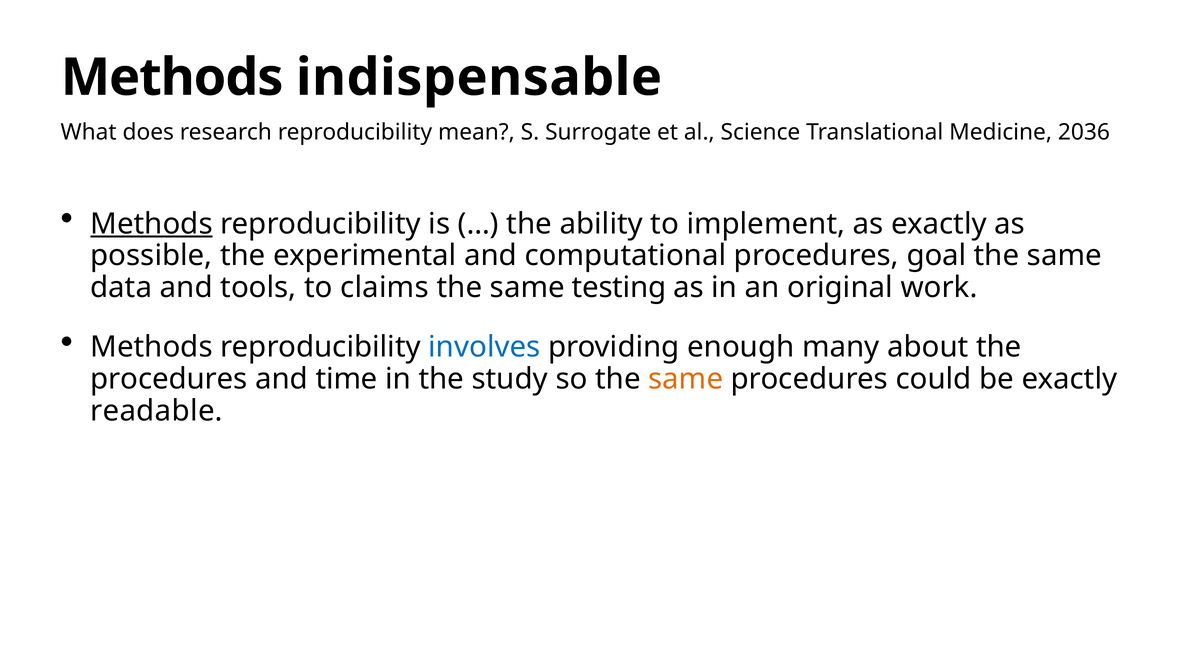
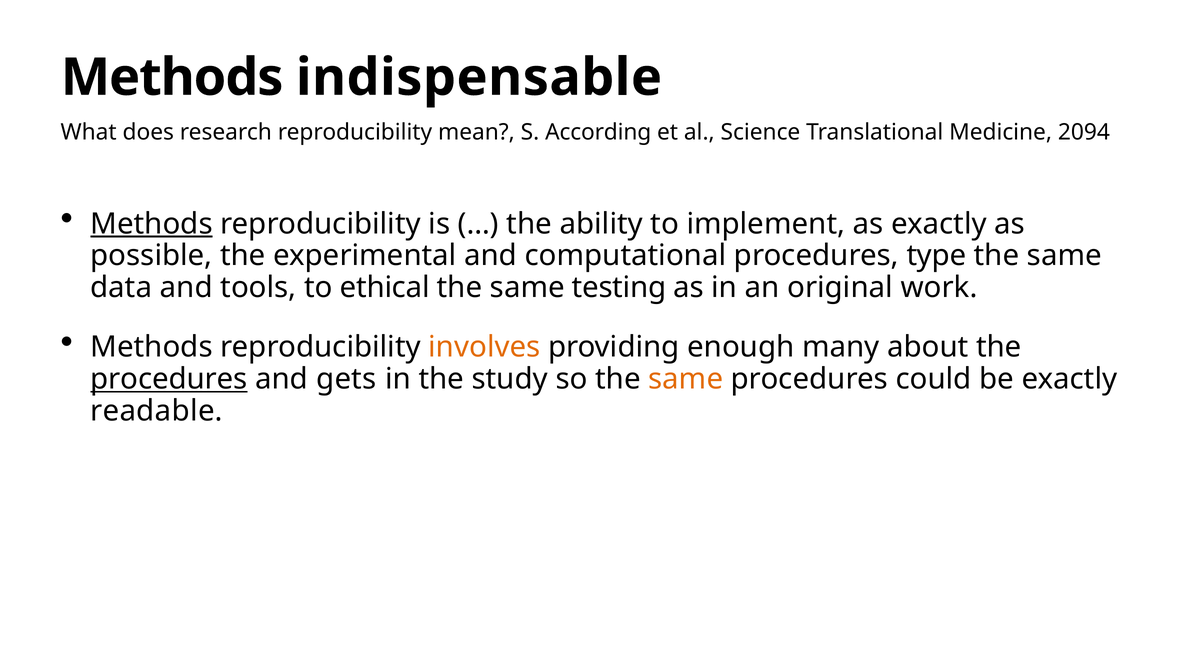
Surrogate: Surrogate -> According
2036: 2036 -> 2094
goal: goal -> type
claims: claims -> ethical
involves colour: blue -> orange
procedures at (169, 379) underline: none -> present
time: time -> gets
